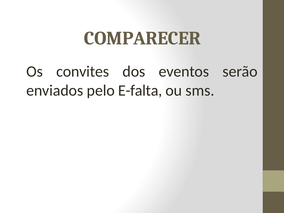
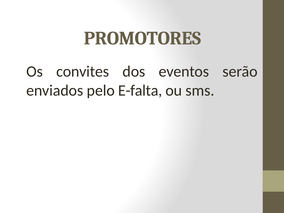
COMPARECER: COMPARECER -> PROMOTORES
